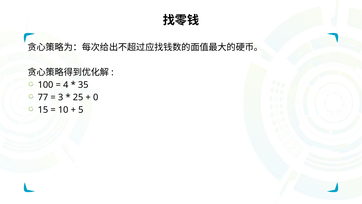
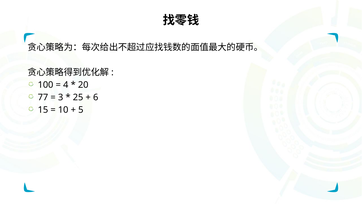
35: 35 -> 20
0: 0 -> 6
